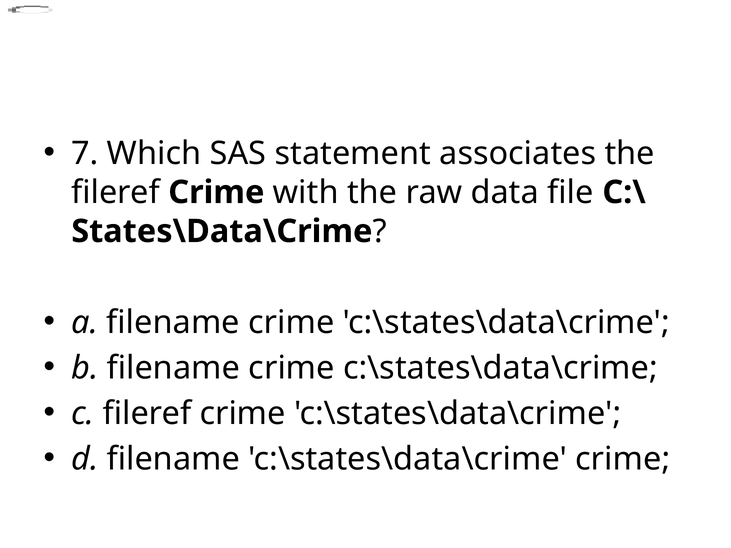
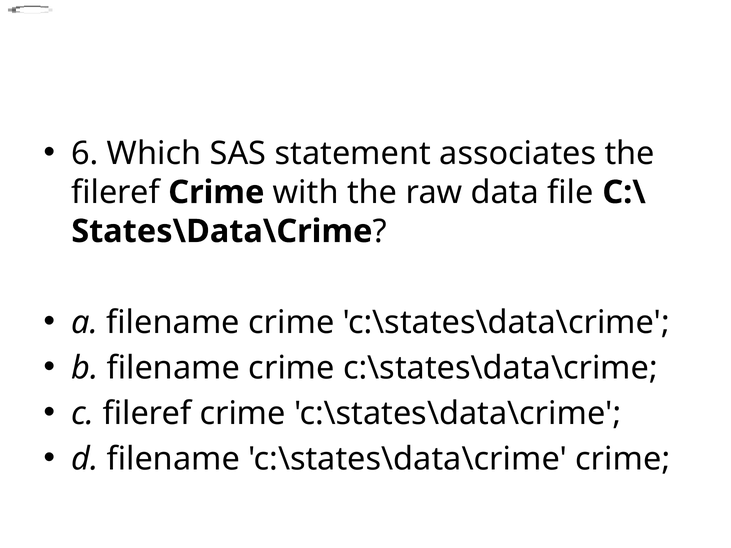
7: 7 -> 6
